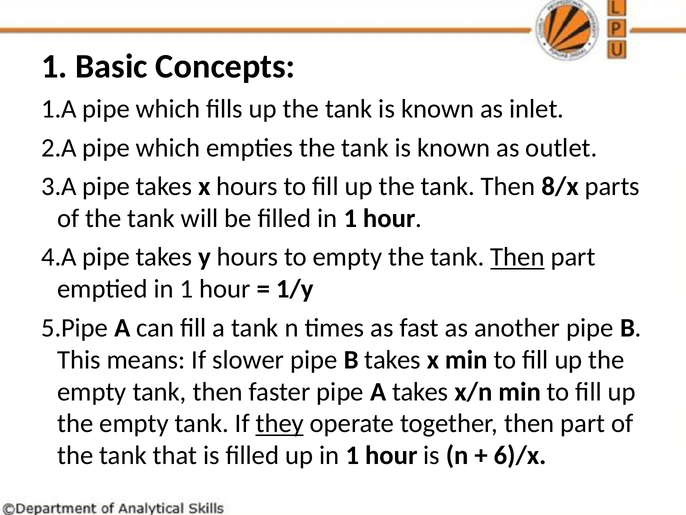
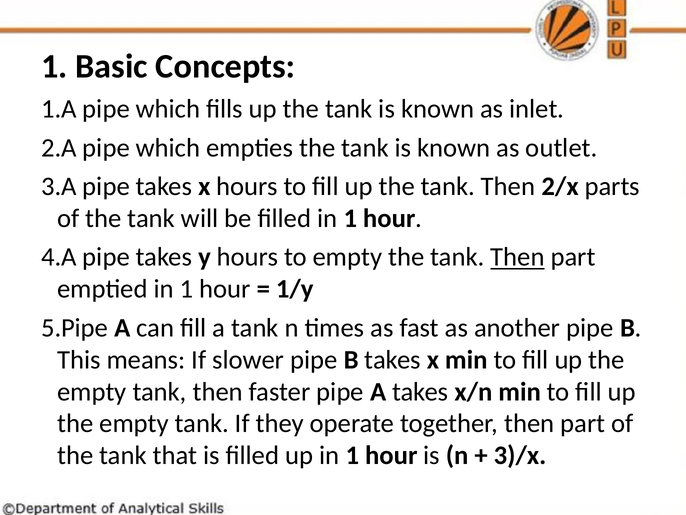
8/x: 8/x -> 2/x
they underline: present -> none
6)/x: 6)/x -> 3)/x
